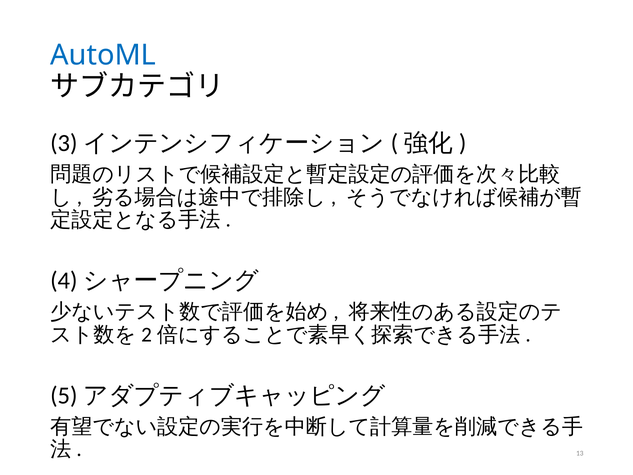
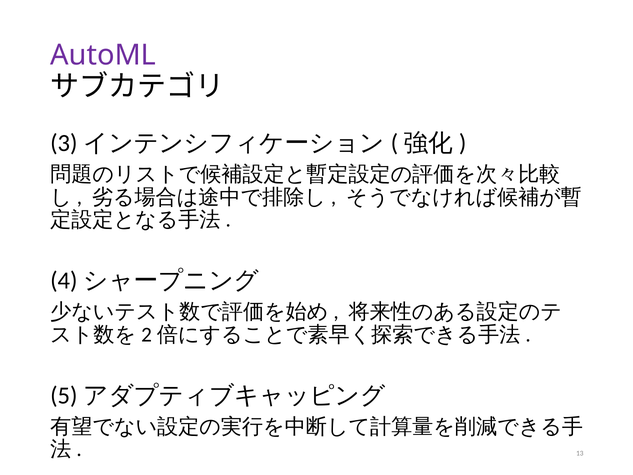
AutoML colour: blue -> purple
